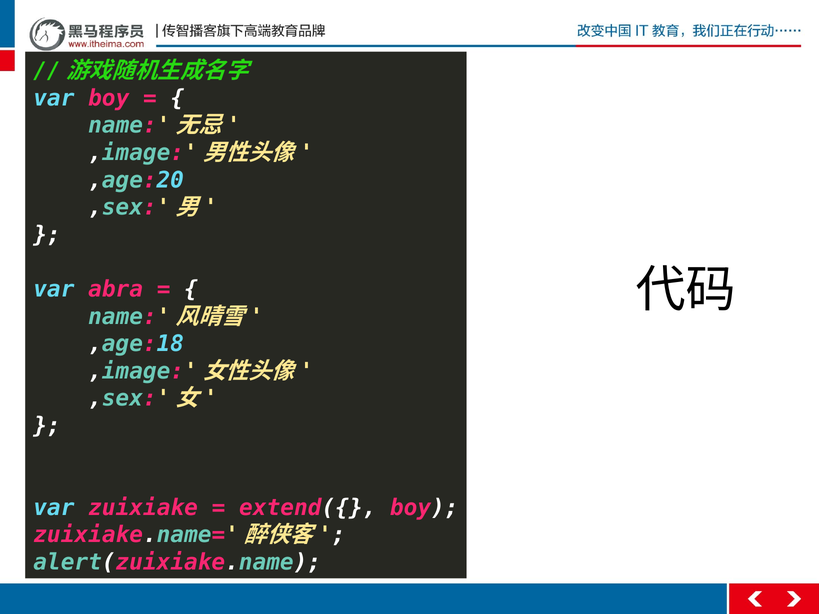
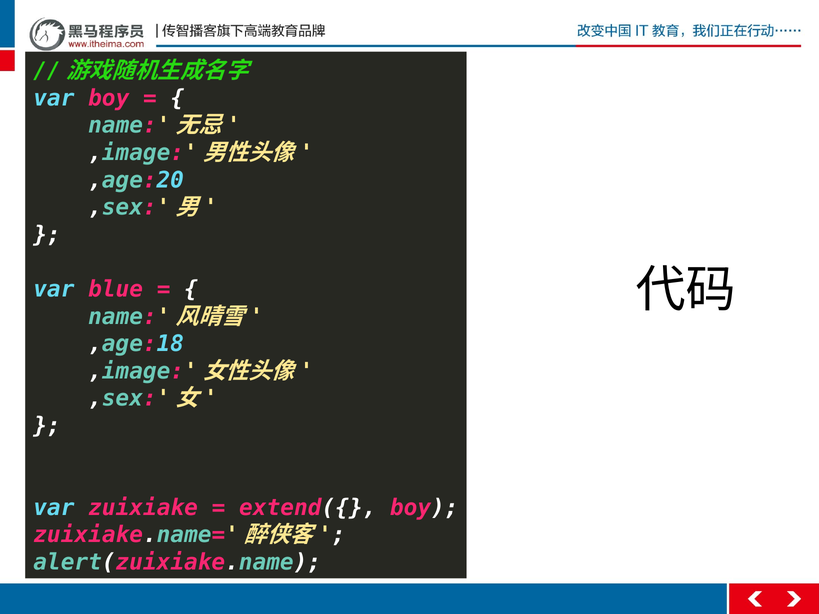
abra: abra -> blue
